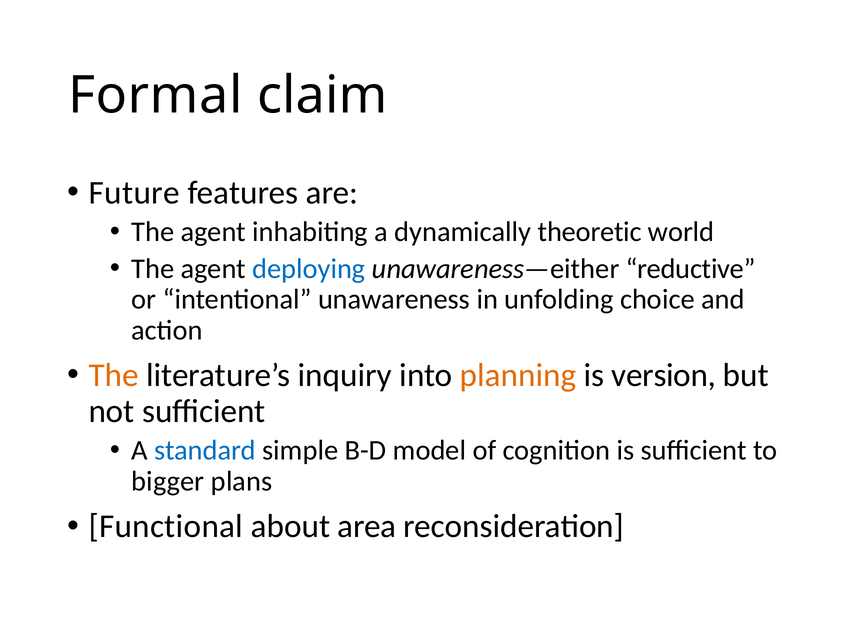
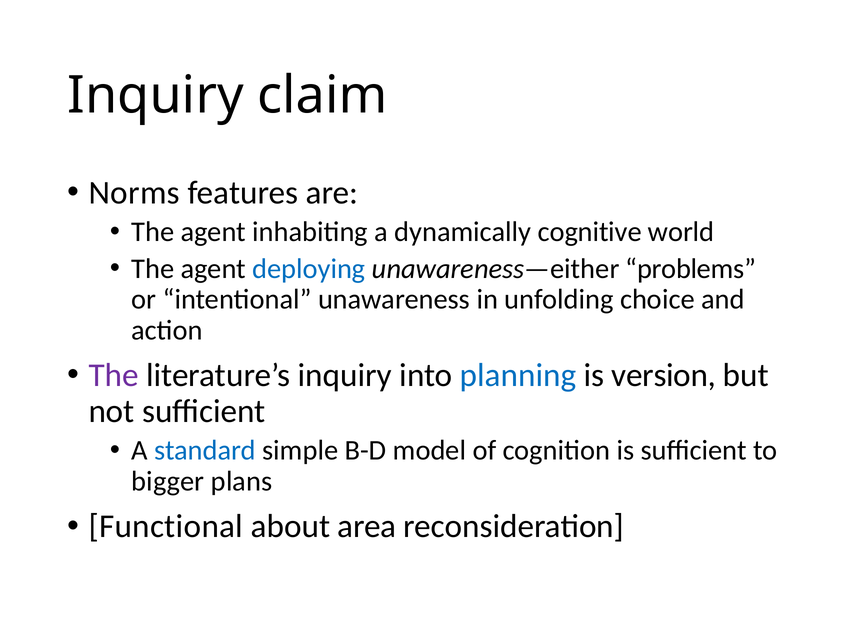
Formal at (155, 96): Formal -> Inquiry
Future: Future -> Norms
theoretic: theoretic -> cognitive
reductive: reductive -> problems
The at (114, 375) colour: orange -> purple
planning colour: orange -> blue
